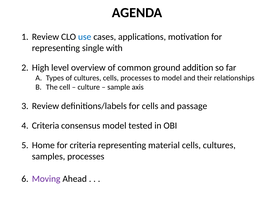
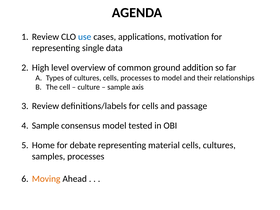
with: with -> data
Criteria at (46, 126): Criteria -> Sample
for criteria: criteria -> debate
Moving colour: purple -> orange
